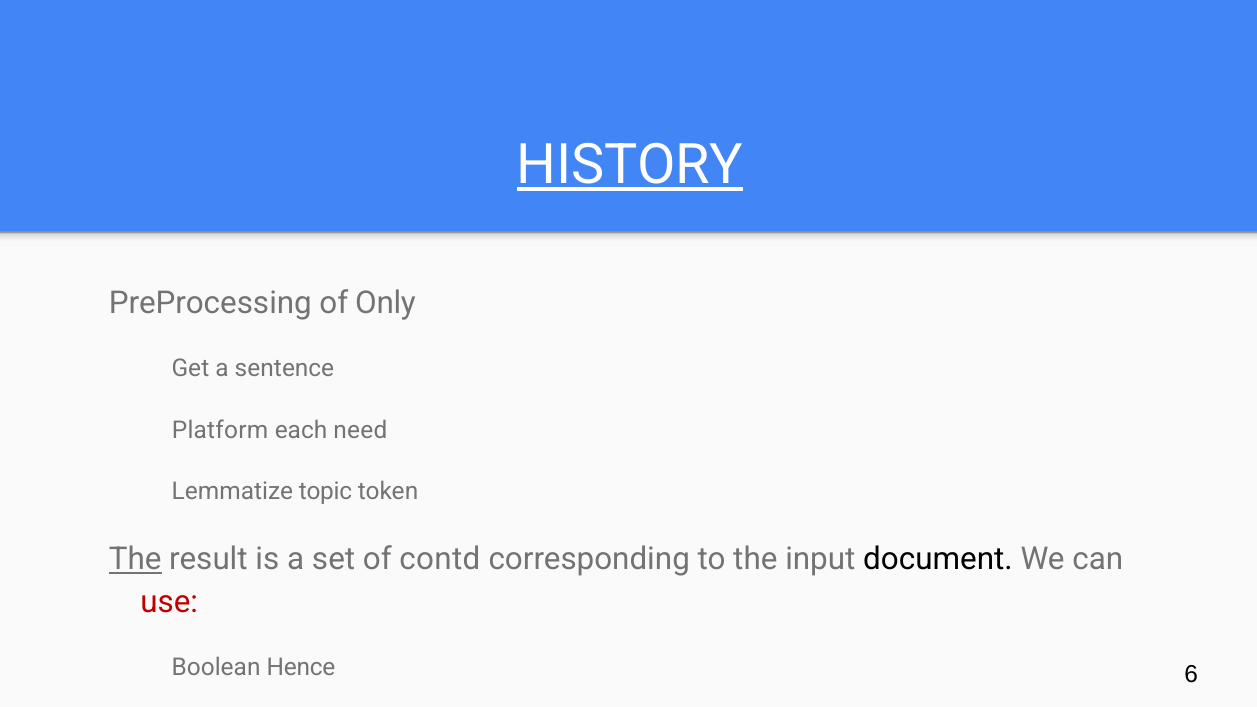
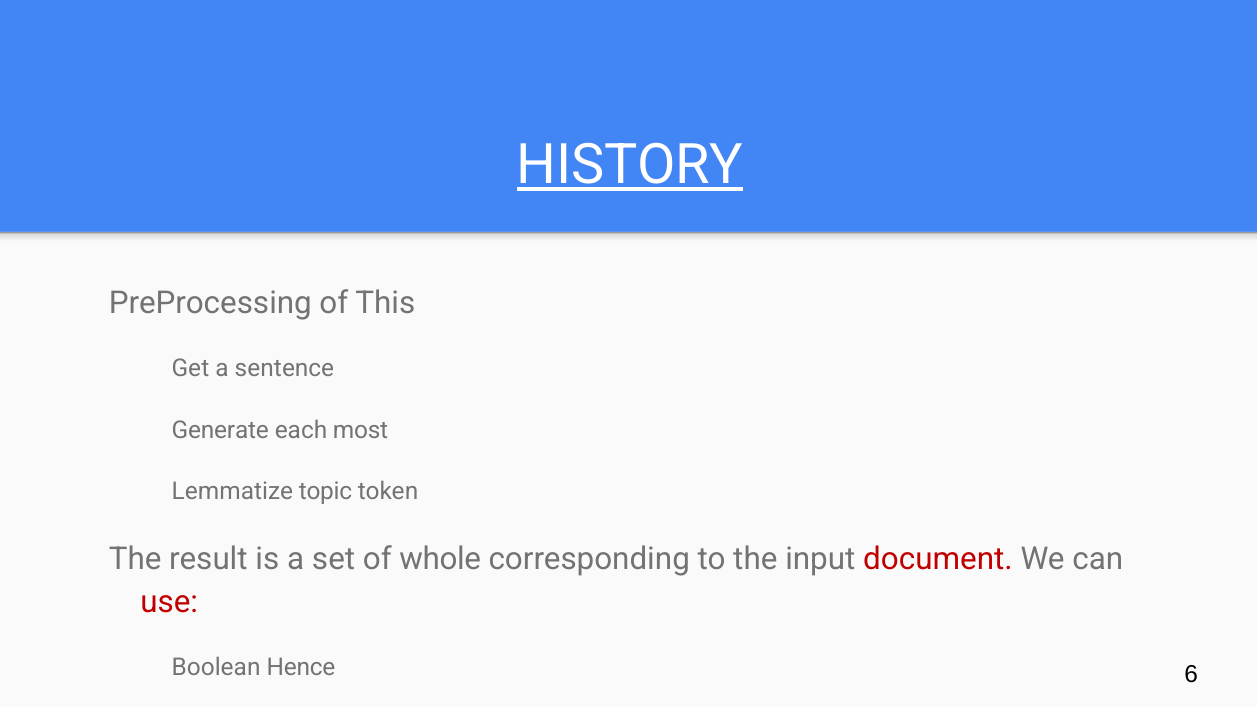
Only: Only -> This
Platform: Platform -> Generate
need: need -> most
The at (135, 559) underline: present -> none
contd: contd -> whole
document colour: black -> red
